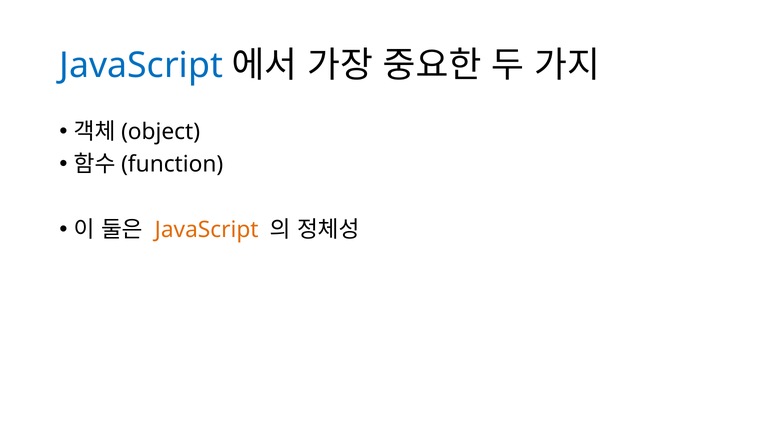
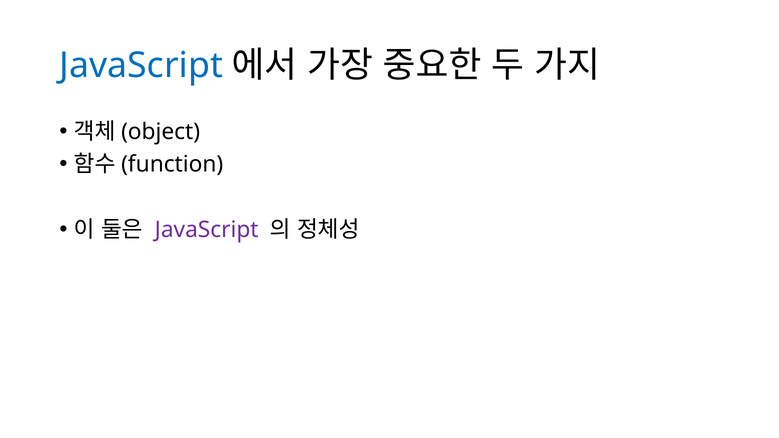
JavaScript at (207, 230) colour: orange -> purple
